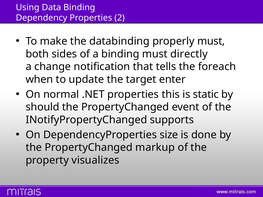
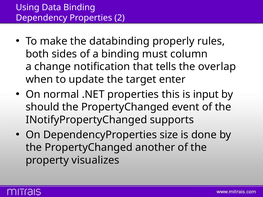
properly must: must -> rules
directly: directly -> column
foreach: foreach -> overlap
static: static -> input
markup: markup -> another
